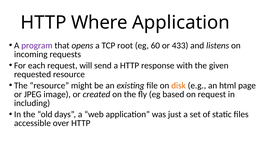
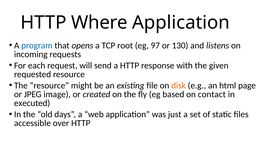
program colour: purple -> blue
60: 60 -> 97
433: 433 -> 130
on request: request -> contact
including: including -> executed
